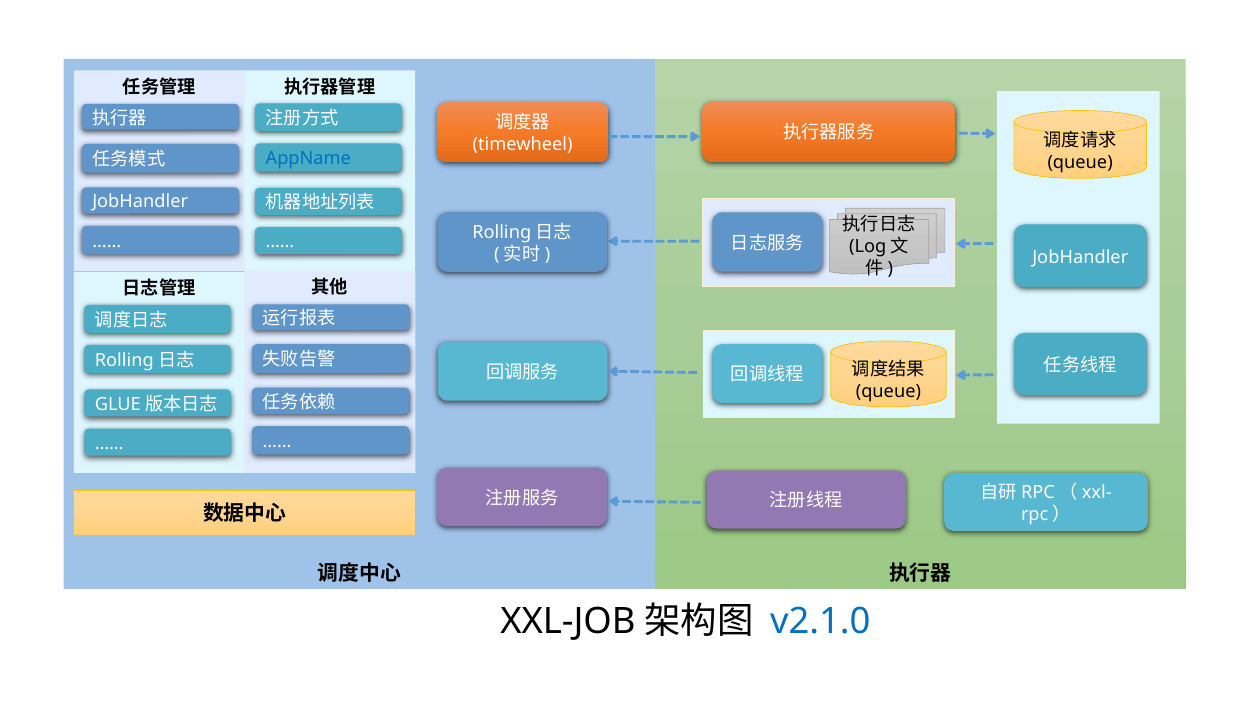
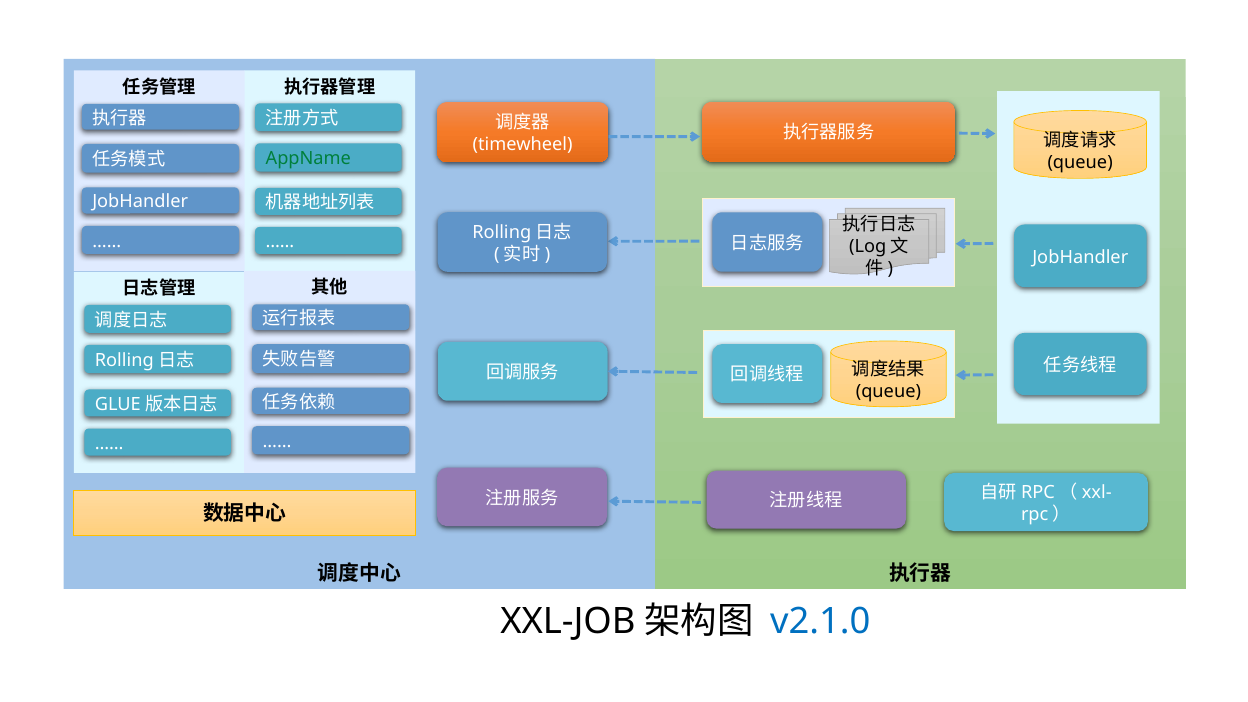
AppName colour: blue -> green
